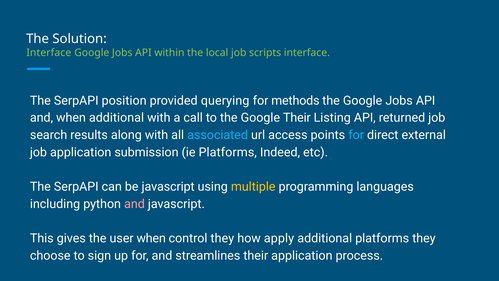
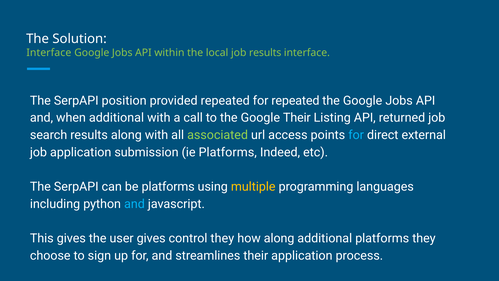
job scripts: scripts -> results
provided querying: querying -> repeated
for methods: methods -> repeated
associated colour: light blue -> light green
be javascript: javascript -> platforms
and at (134, 204) colour: pink -> light blue
user when: when -> gives
how apply: apply -> along
